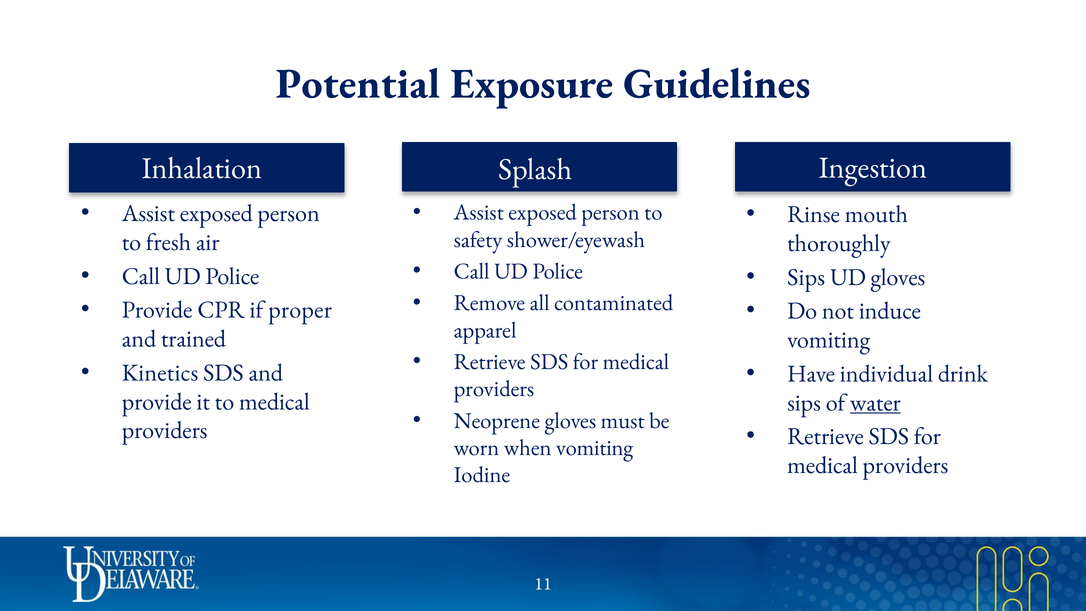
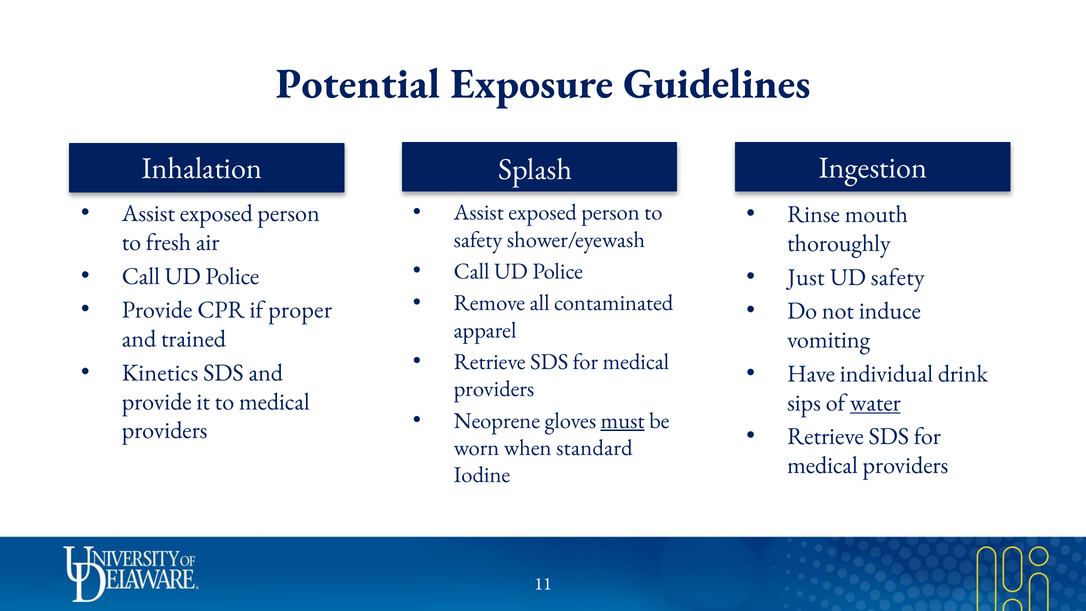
Sips at (806, 277): Sips -> Just
UD gloves: gloves -> safety
must underline: none -> present
when vomiting: vomiting -> standard
